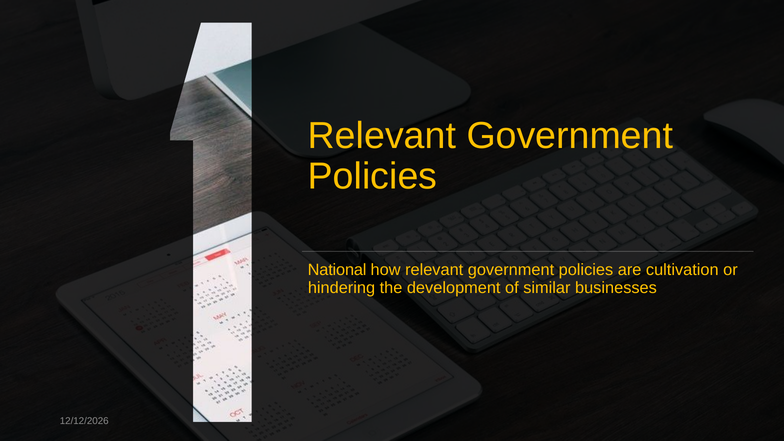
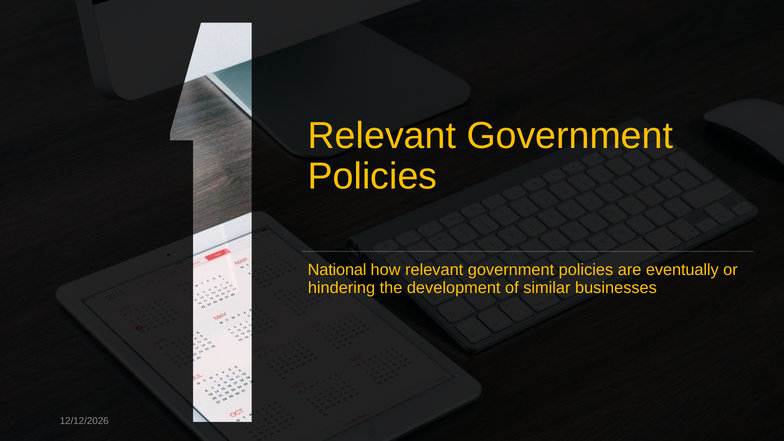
cultivation: cultivation -> eventually
